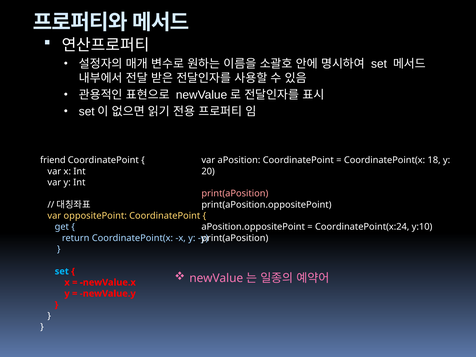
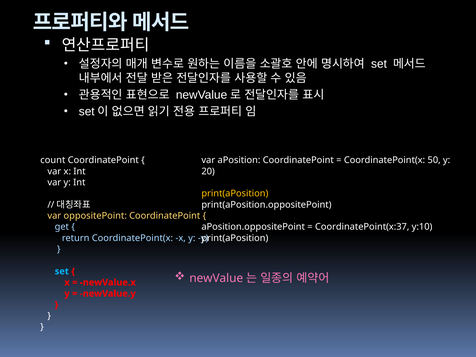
friend: friend -> count
18: 18 -> 50
print(aPosition at (235, 194) colour: pink -> yellow
CoordinatePoint(x:24: CoordinatePoint(x:24 -> CoordinatePoint(x:37
